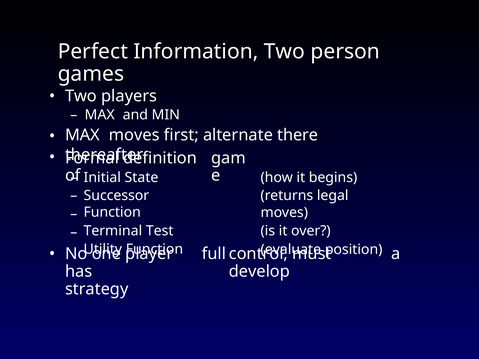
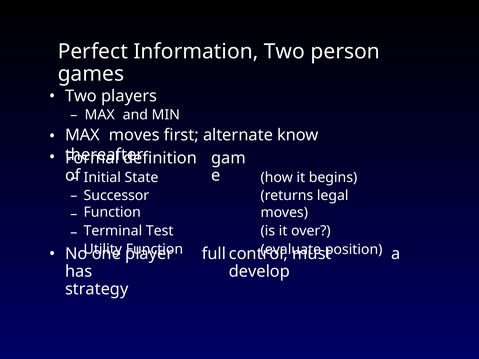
there: there -> know
